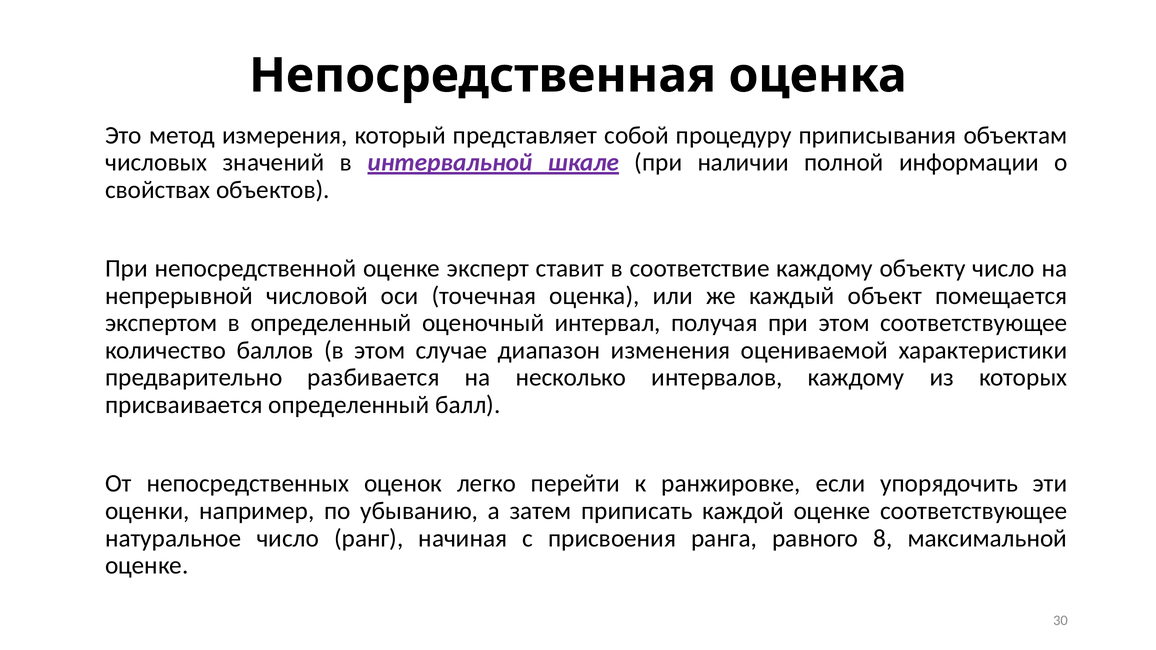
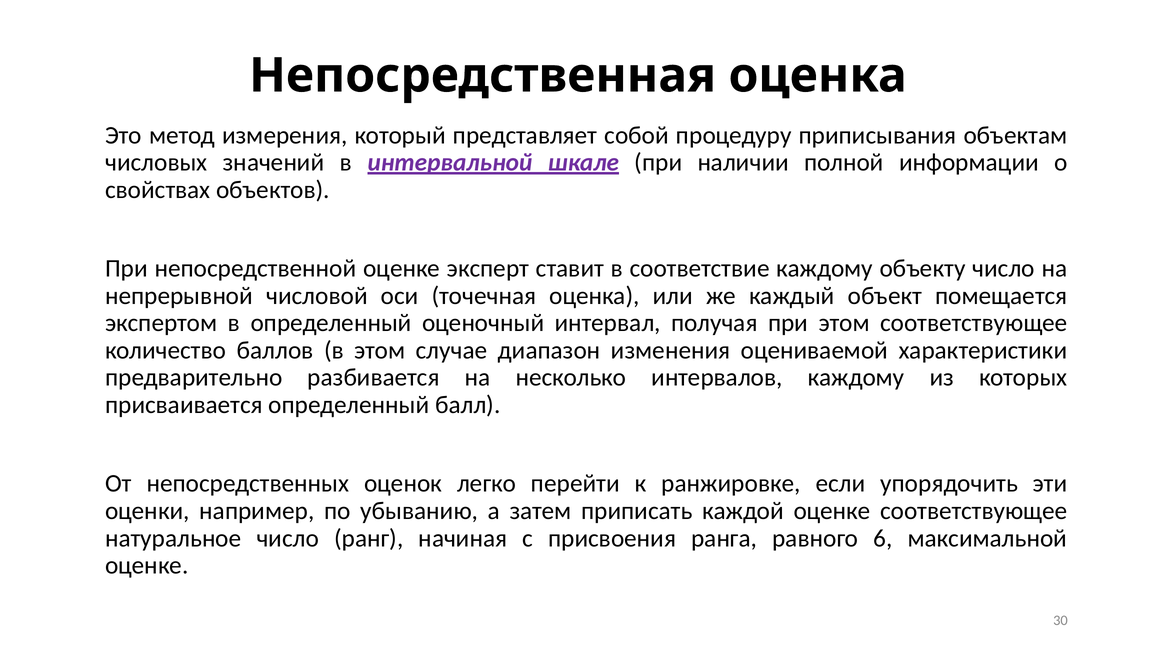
8: 8 -> 6
